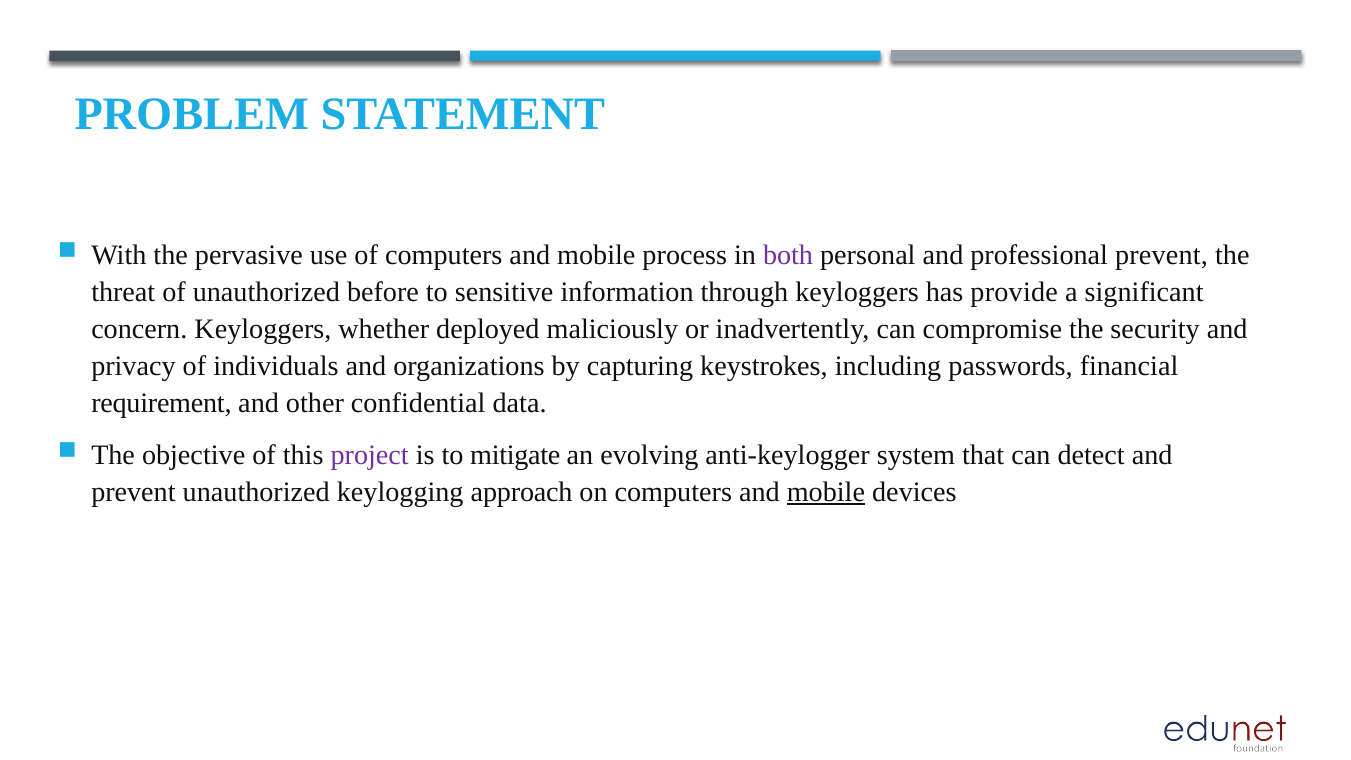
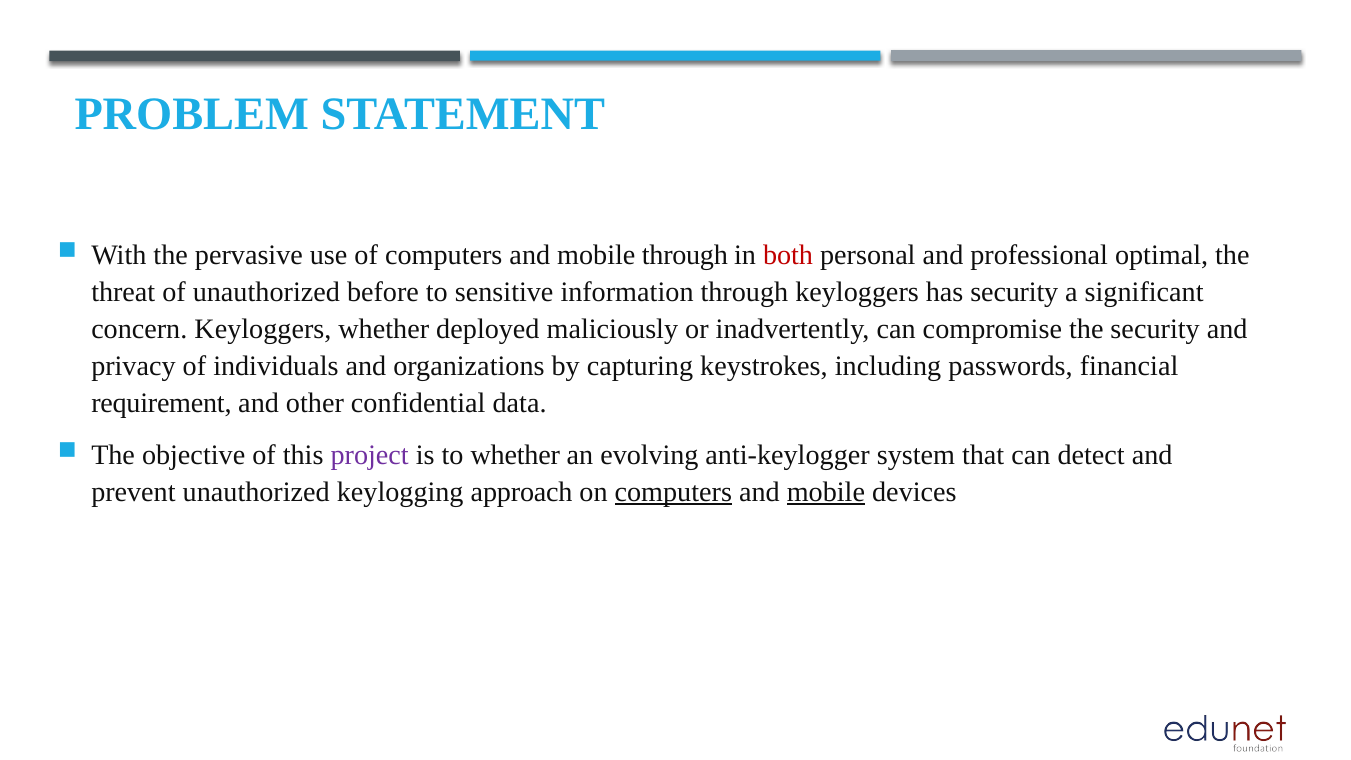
mobile process: process -> through
both colour: purple -> red
professional prevent: prevent -> optimal
has provide: provide -> security
to mitigate: mitigate -> whether
computers at (673, 492) underline: none -> present
